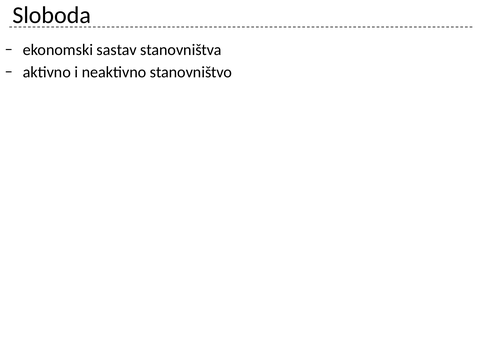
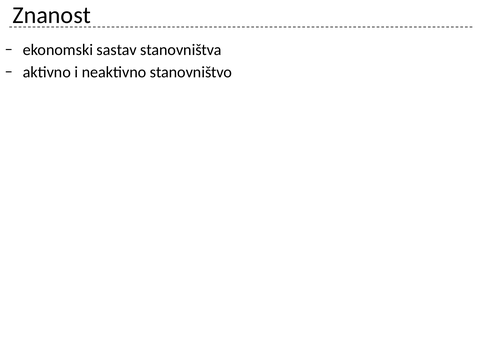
Sloboda: Sloboda -> Znanost
